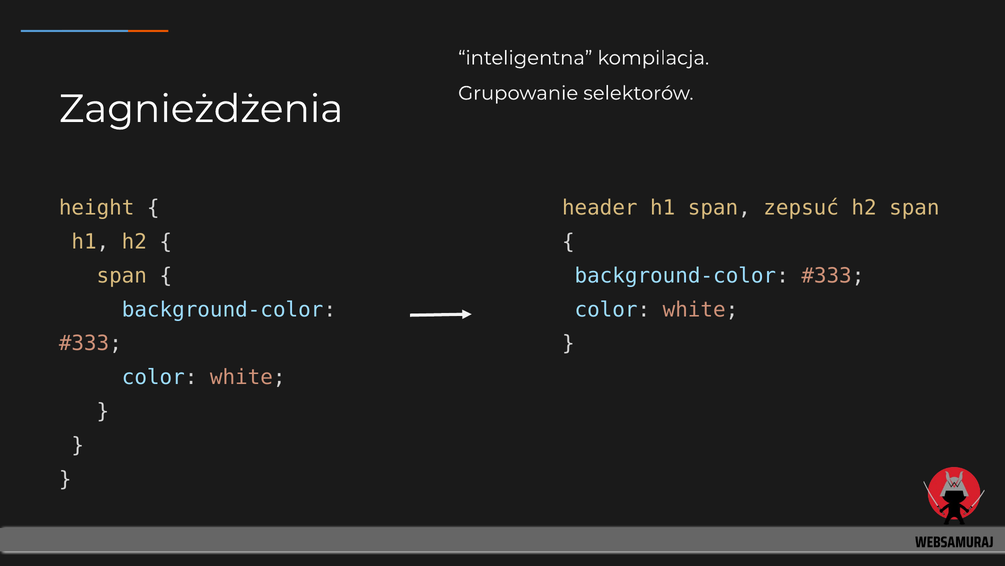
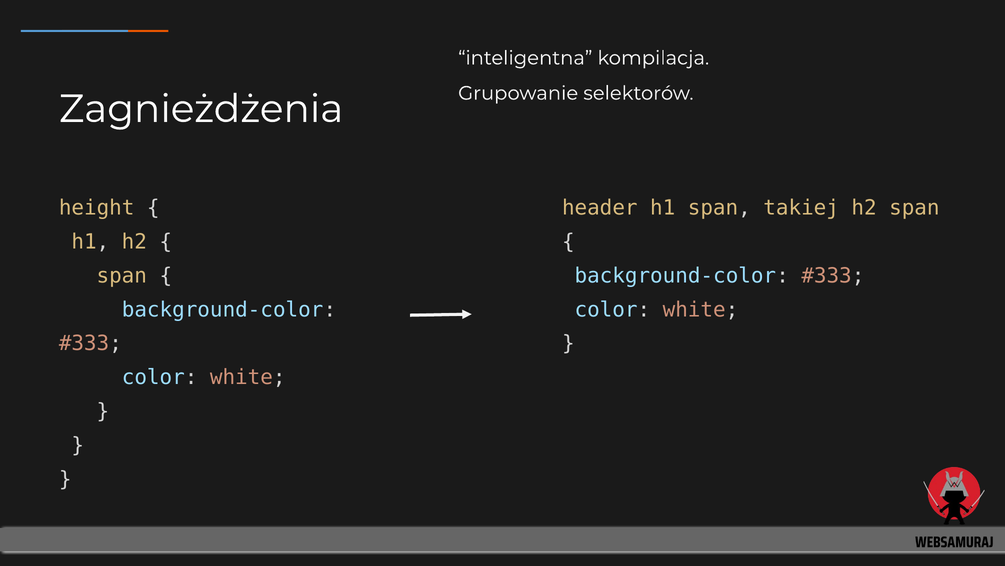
zepsuć: zepsuć -> takiej
